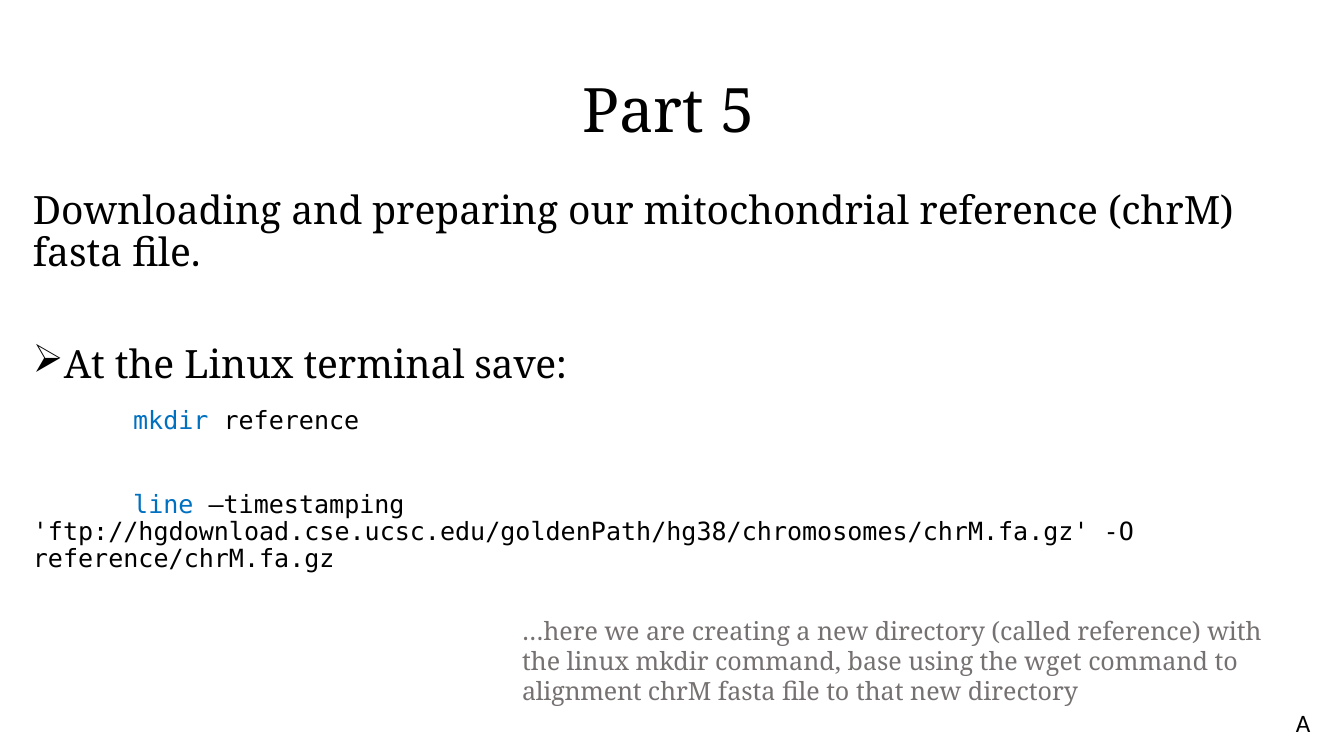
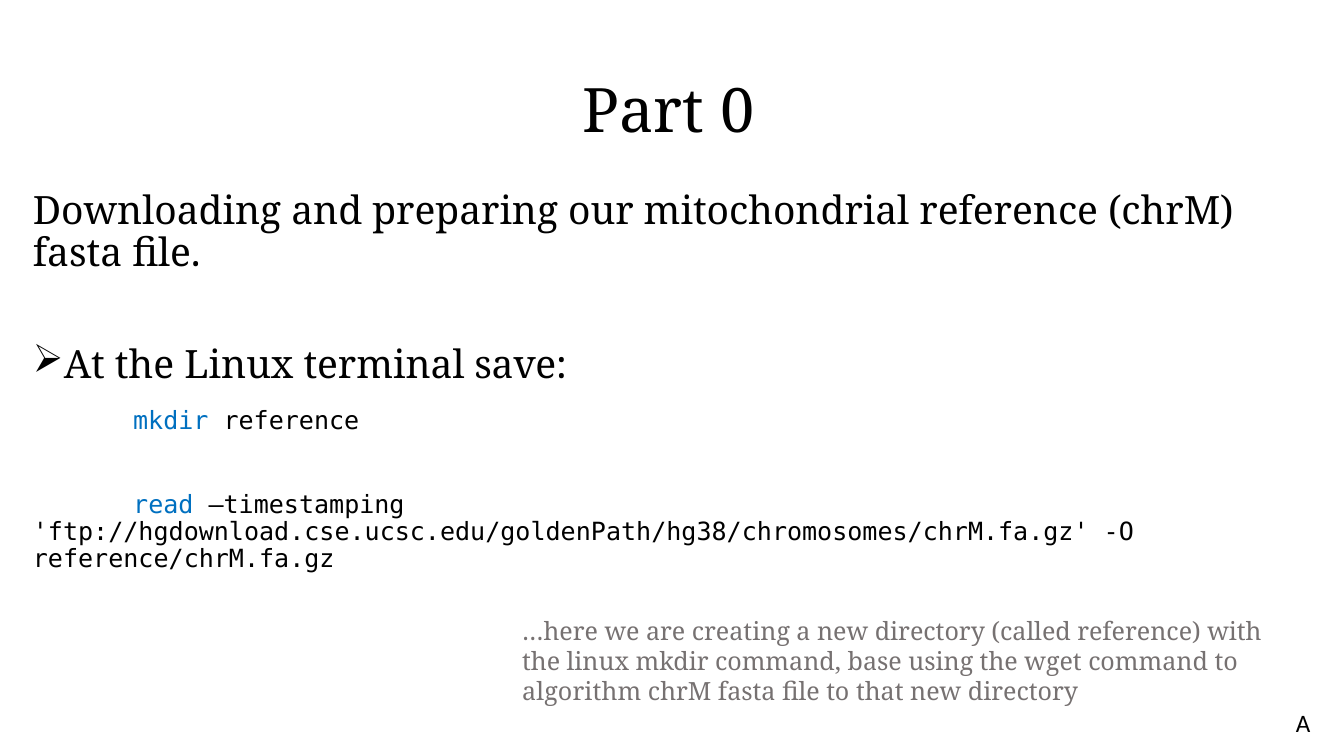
5: 5 -> 0
line: line -> read
alignment: alignment -> algorithm
